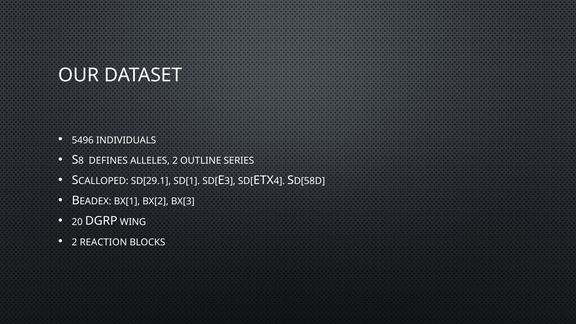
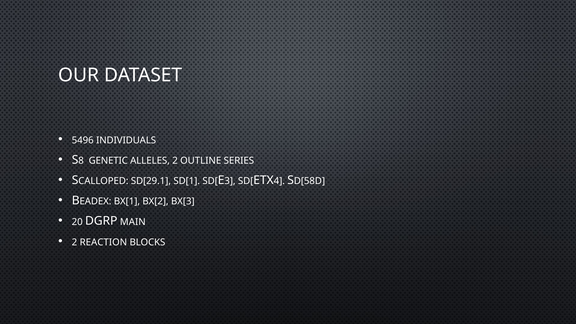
DEFINES: DEFINES -> GENETIC
WING: WING -> MAIN
